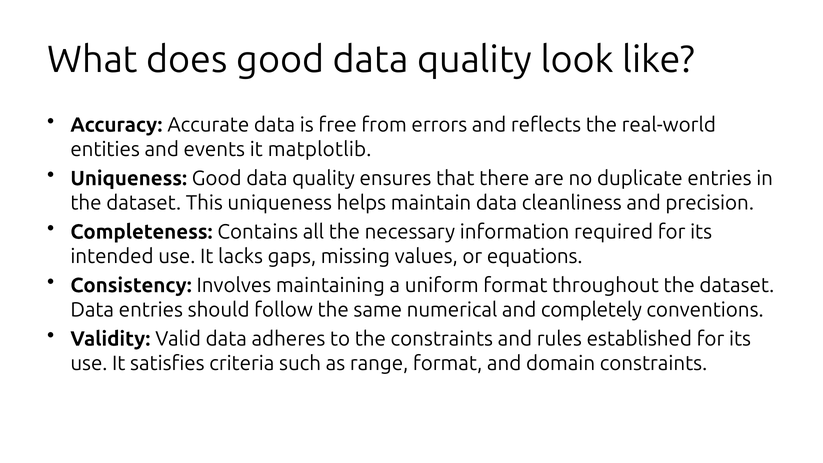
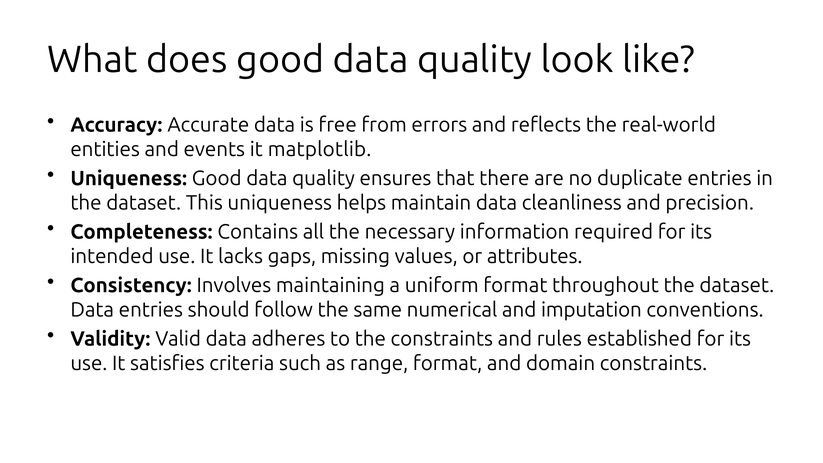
equations: equations -> attributes
completely: completely -> imputation
